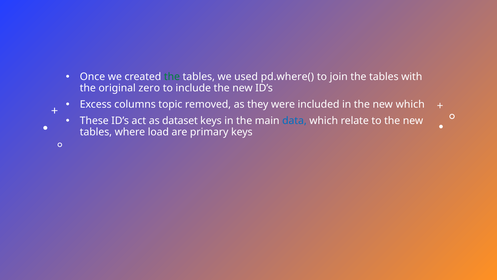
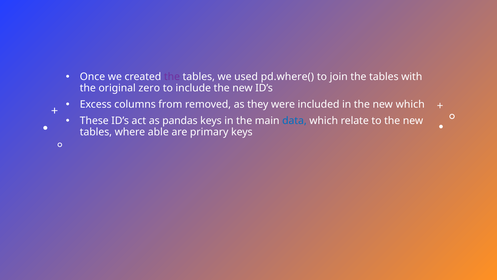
the at (172, 77) colour: green -> purple
topic: topic -> from
dataset: dataset -> pandas
load: load -> able
